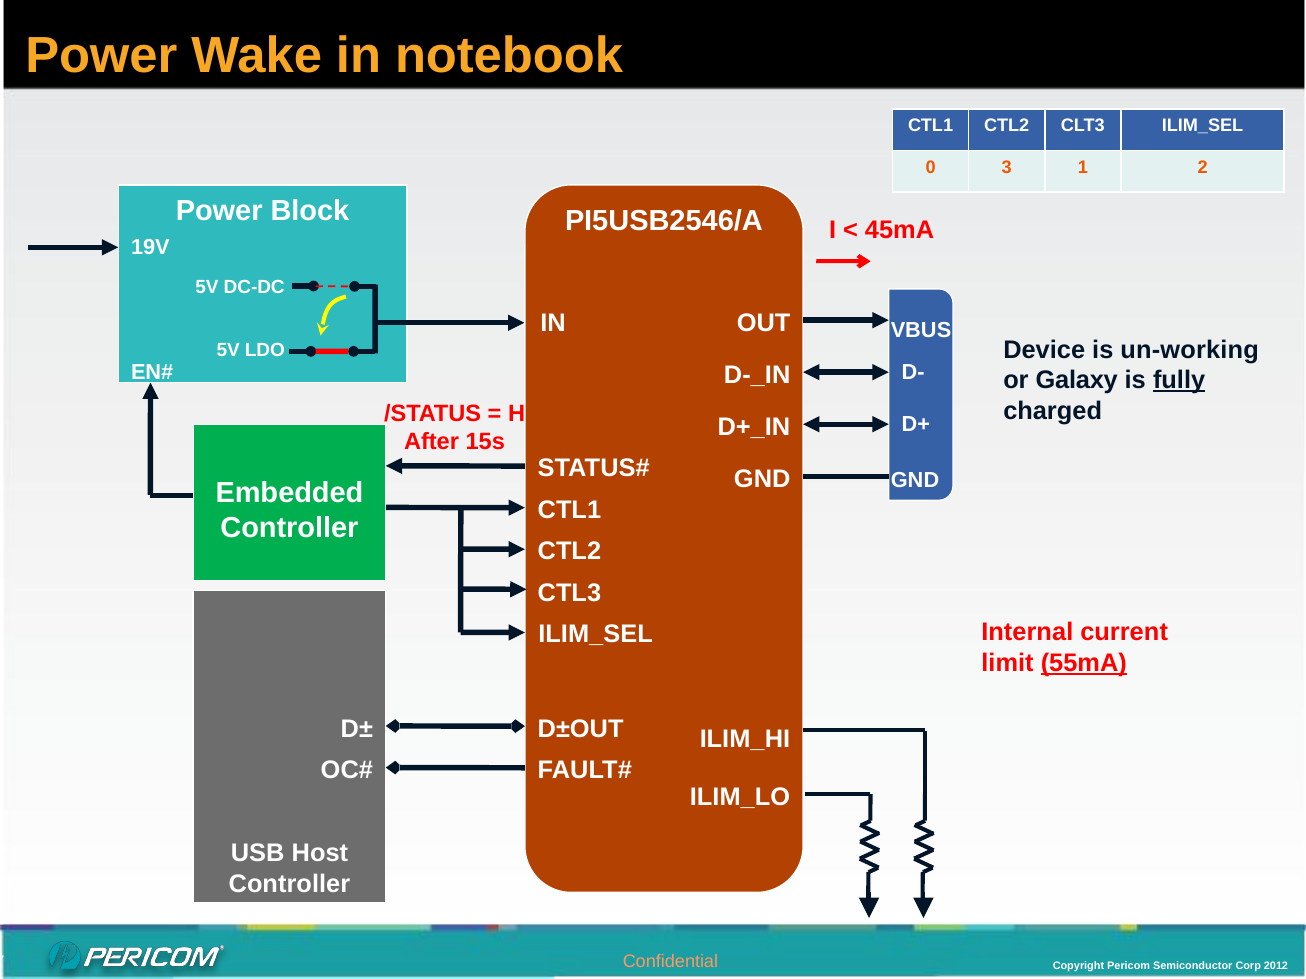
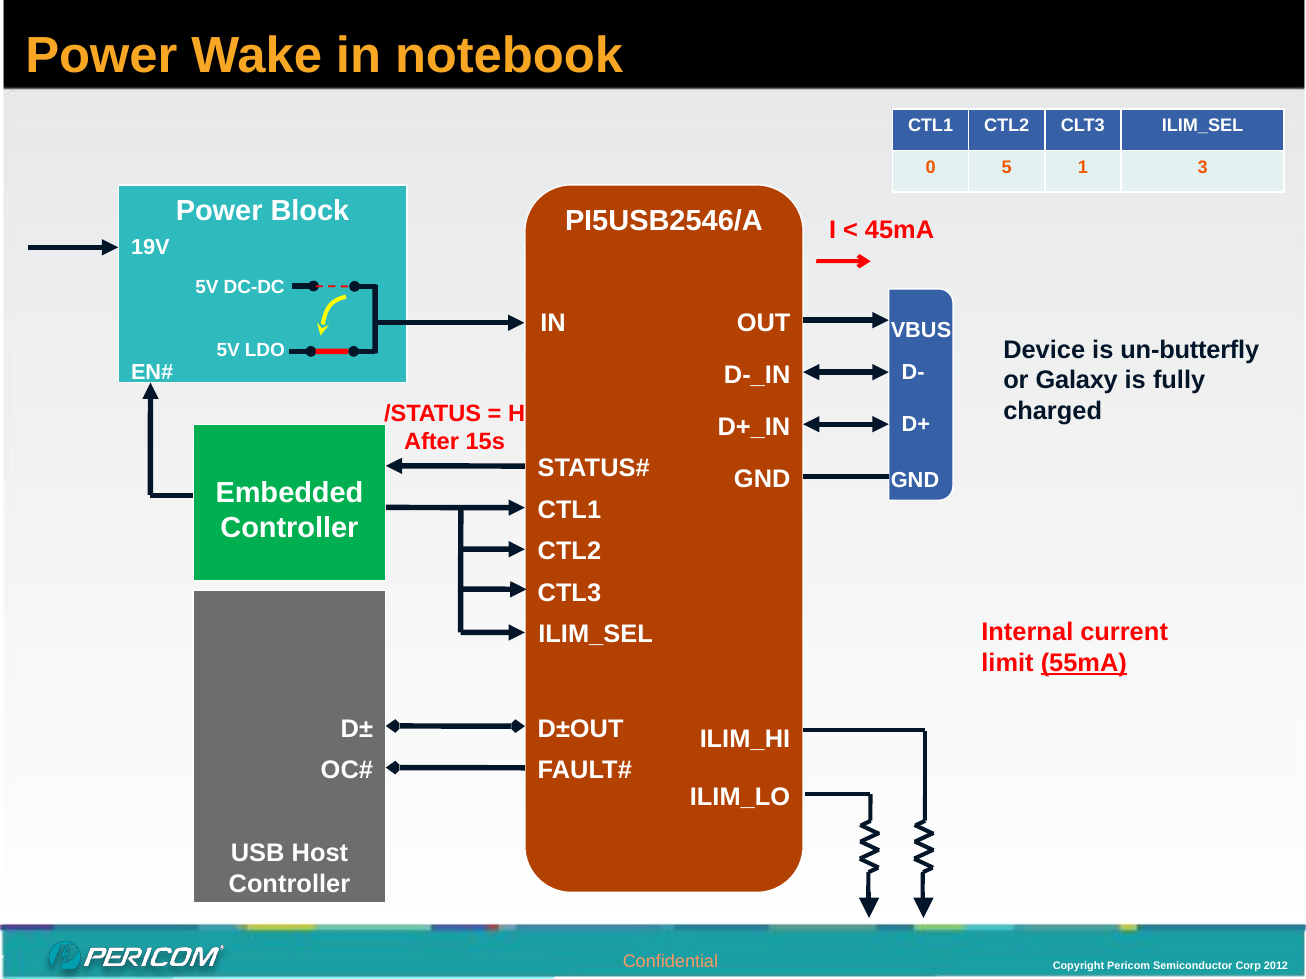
3: 3 -> 5
2: 2 -> 3
un-working: un-working -> un-butterfly
fully underline: present -> none
